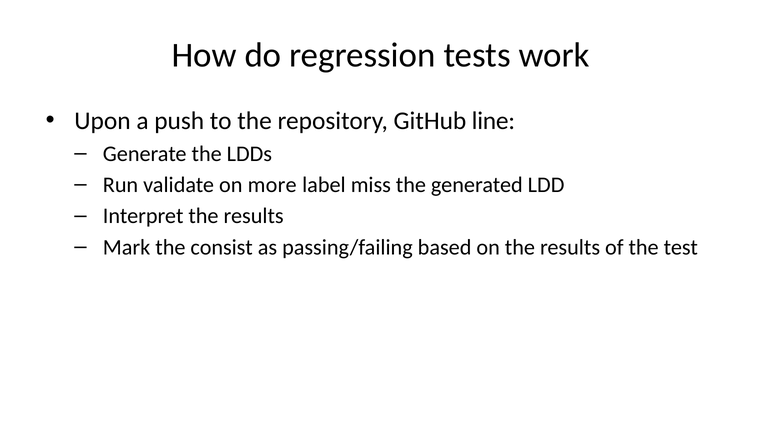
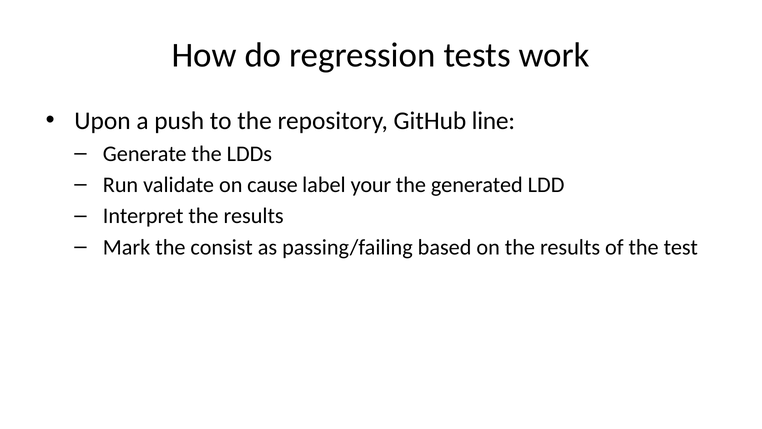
more: more -> cause
miss: miss -> your
